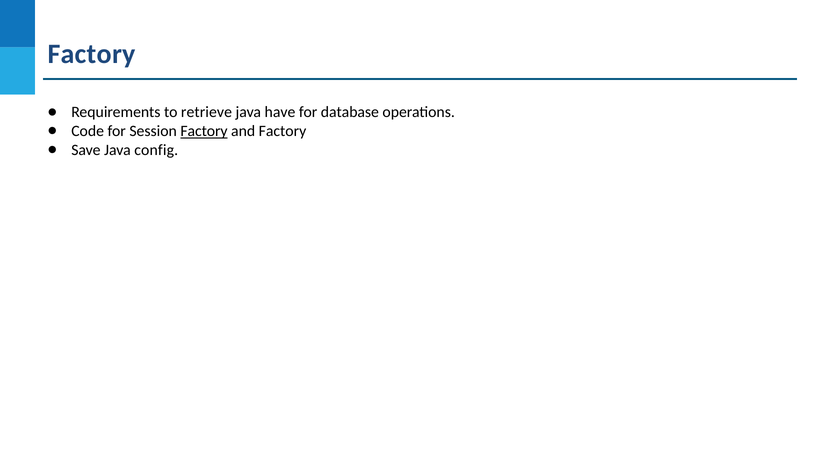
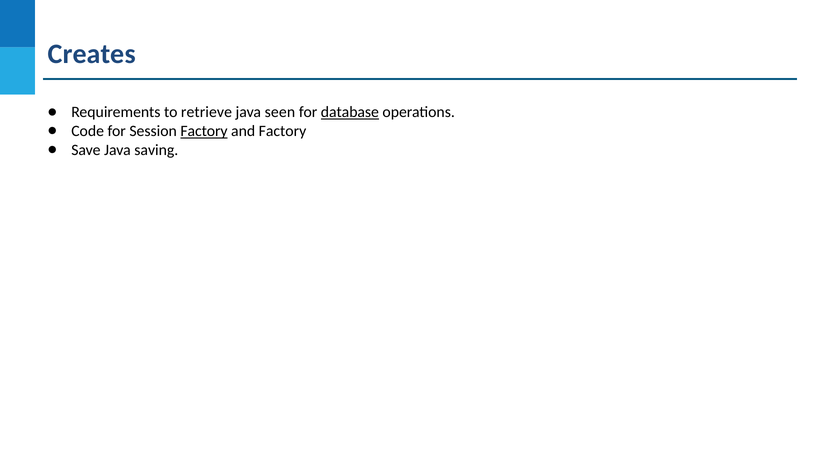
Factory at (92, 54): Factory -> Creates
have: have -> seen
database underline: none -> present
config: config -> saving
